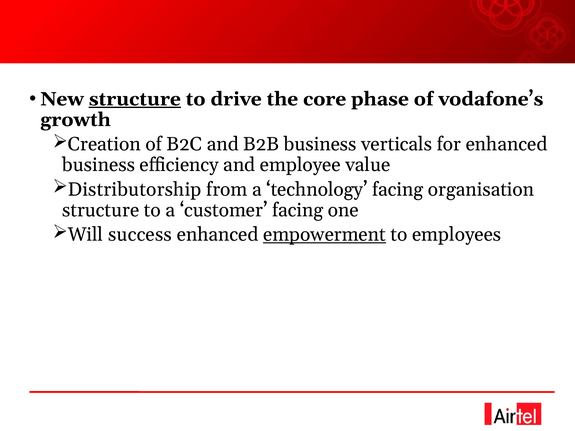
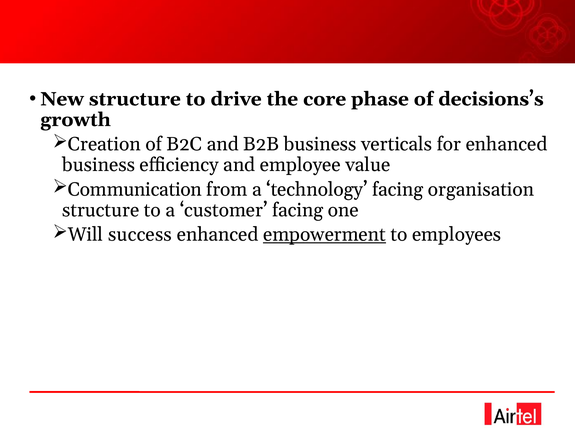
structure at (135, 99) underline: present -> none
vodafone’s: vodafone’s -> decisions’s
Distributorship: Distributorship -> Communication
